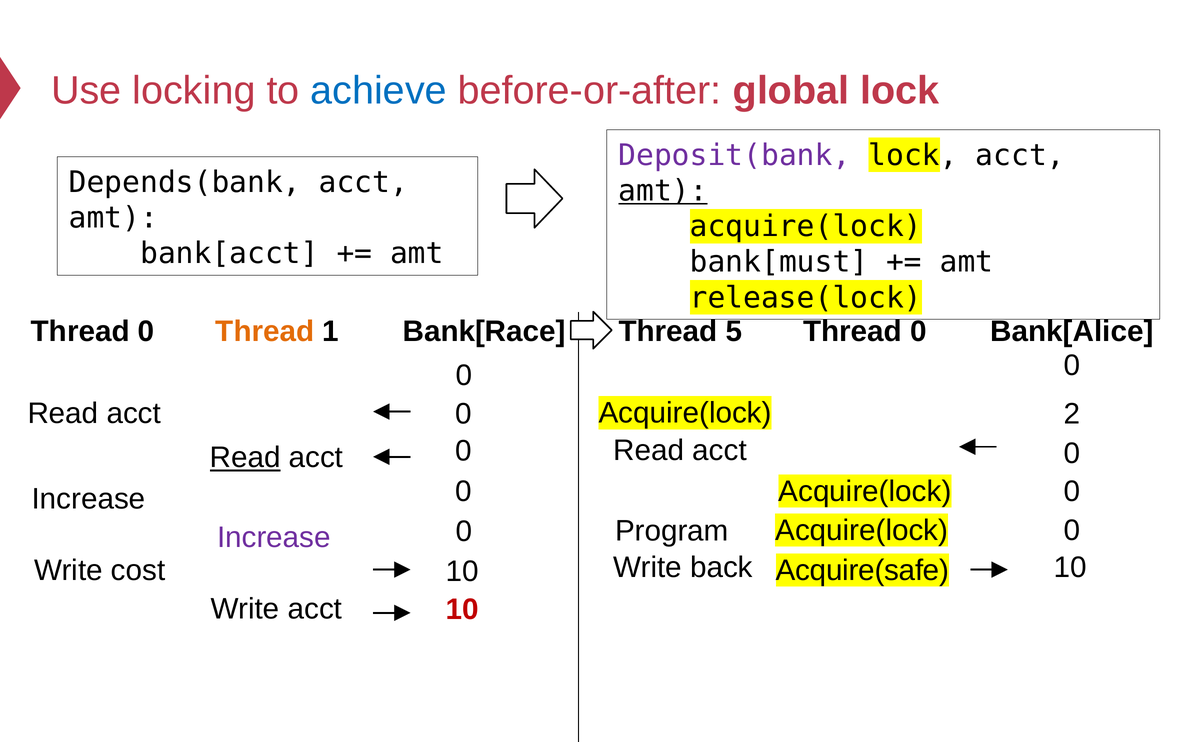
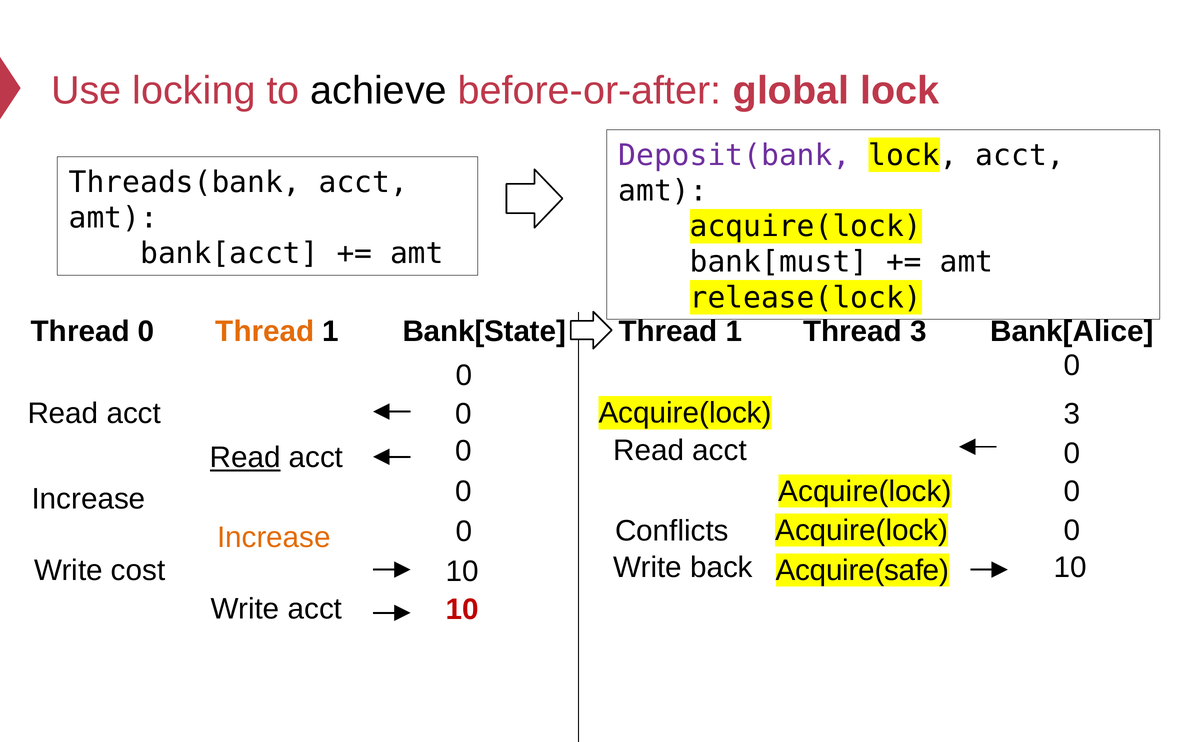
achieve colour: blue -> black
Depends(bank: Depends(bank -> Threads(bank
amt at (663, 191) underline: present -> none
Bank[Race: Bank[Race -> Bank[State
5 at (734, 331): 5 -> 1
0 at (918, 331): 0 -> 3
Acquire(lock 2: 2 -> 3
Program: Program -> Conflicts
Increase at (274, 537) colour: purple -> orange
